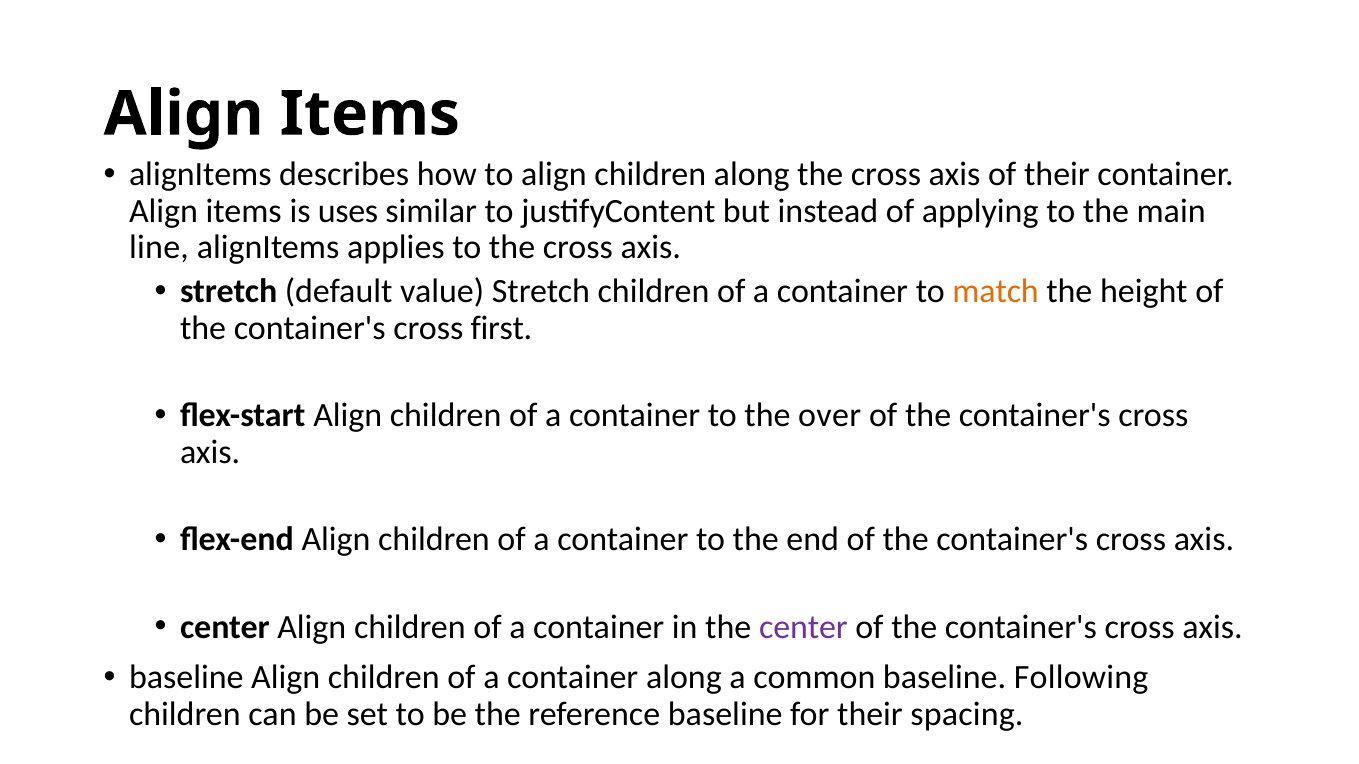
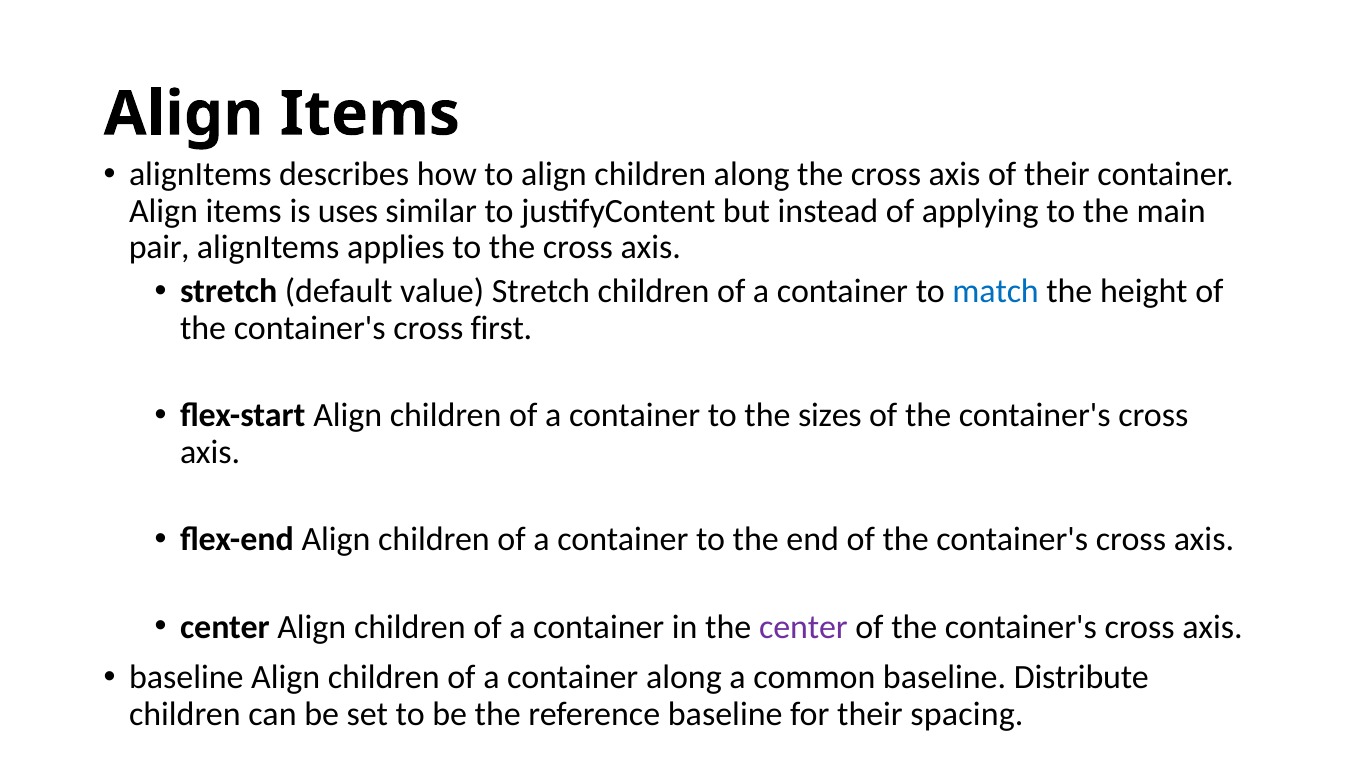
line: line -> pair
match colour: orange -> blue
over: over -> sizes
Following: Following -> Distribute
